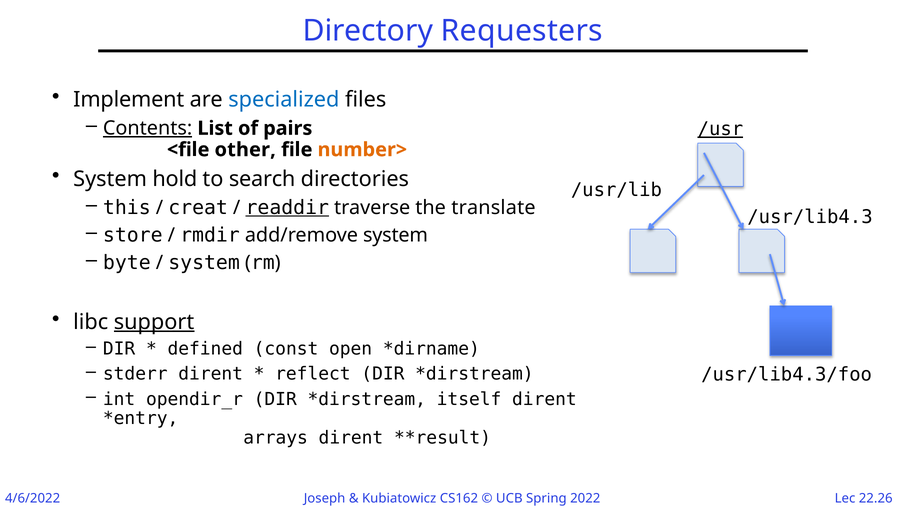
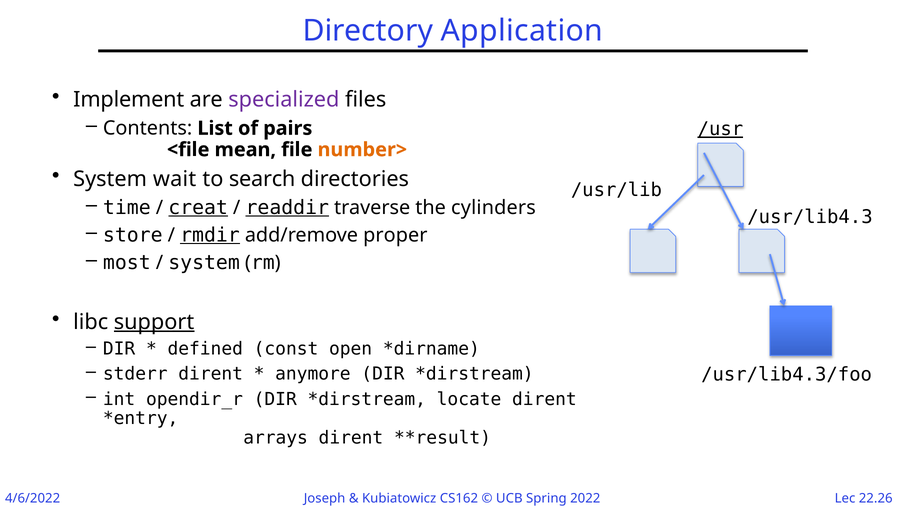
Requesters: Requesters -> Application
specialized colour: blue -> purple
Contents underline: present -> none
other: other -> mean
hold: hold -> wait
this: this -> time
creat underline: none -> present
translate: translate -> cylinders
rmdir underline: none -> present
add/remove system: system -> proper
byte: byte -> most
reflect: reflect -> anymore
itself: itself -> locate
